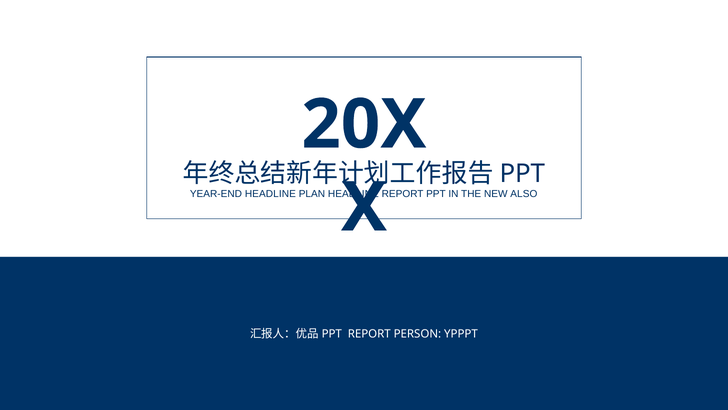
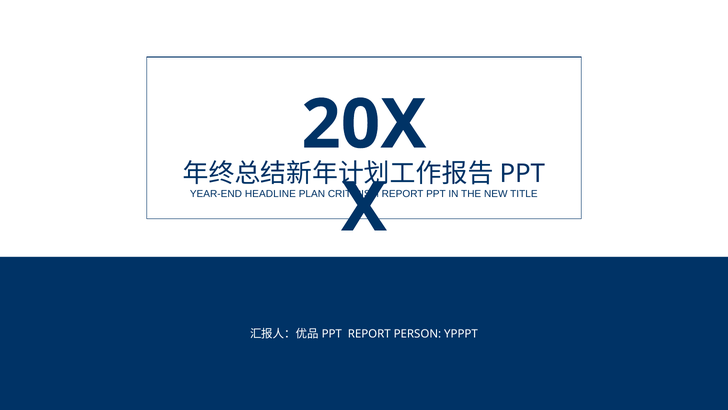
PLAN HEADLINE: HEADLINE -> CRITICISM
ALSO: ALSO -> TITLE
